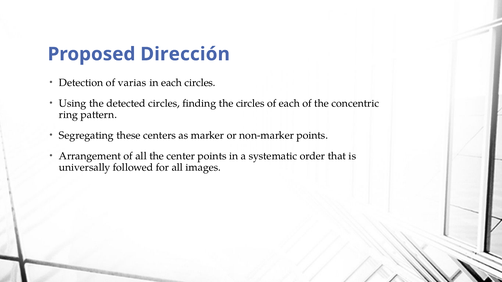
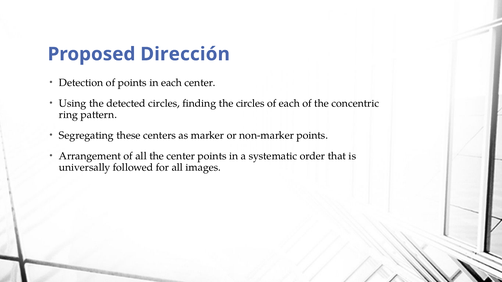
of varias: varias -> points
each circles: circles -> center
